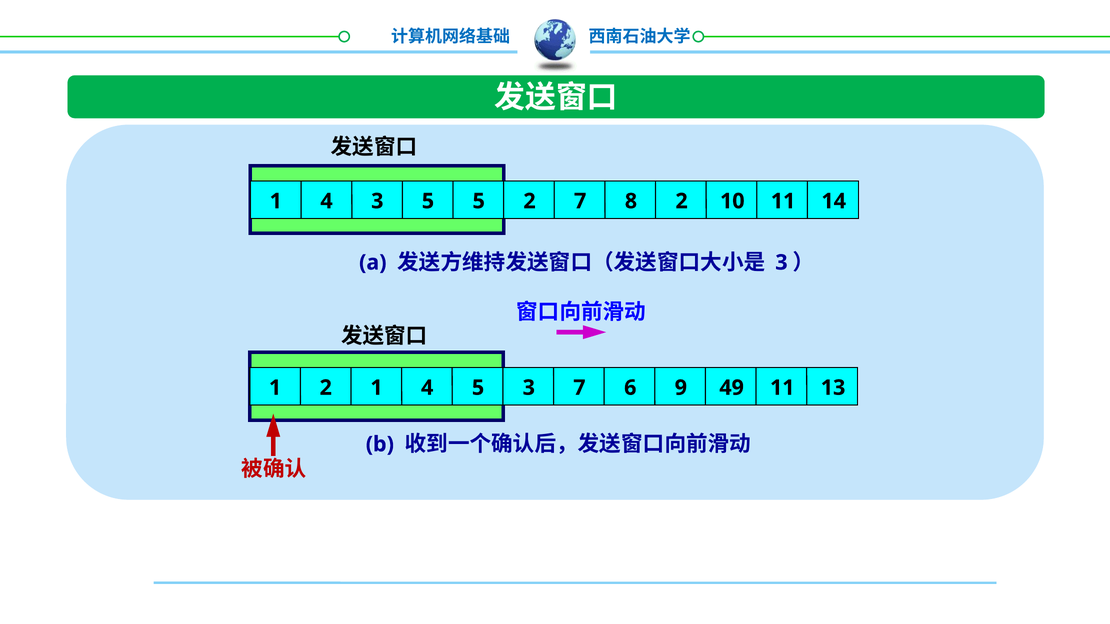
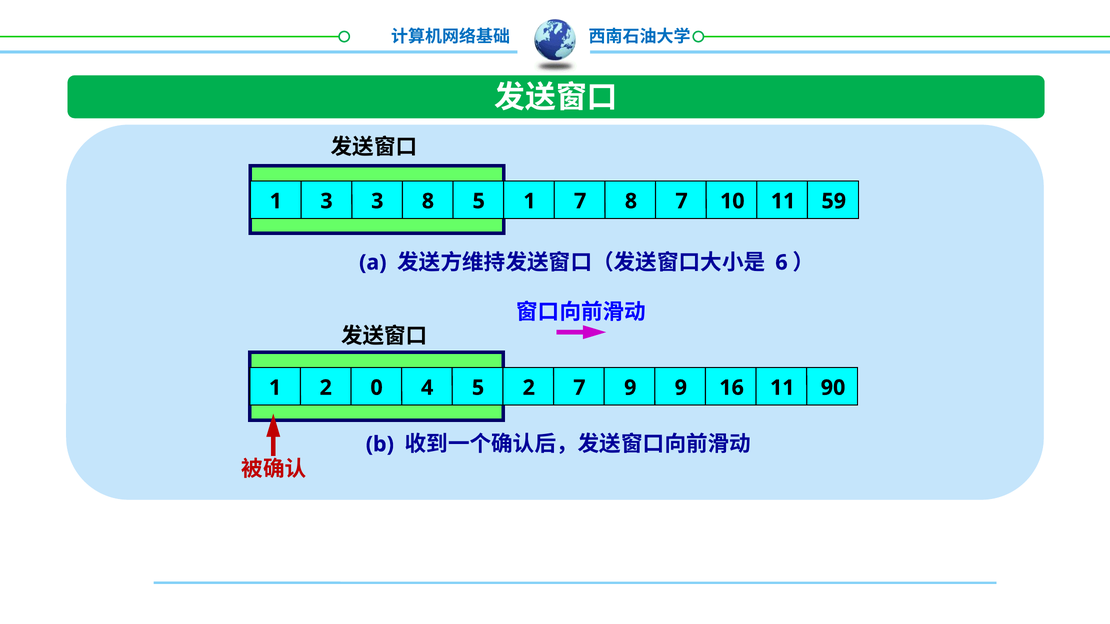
4 at (327, 201): 4 -> 3
3 5: 5 -> 8
5 2: 2 -> 1
8 2: 2 -> 7
14: 14 -> 59
3 at (781, 263): 3 -> 6
2 1: 1 -> 0
5 3: 3 -> 2
7 6: 6 -> 9
49: 49 -> 16
13: 13 -> 90
